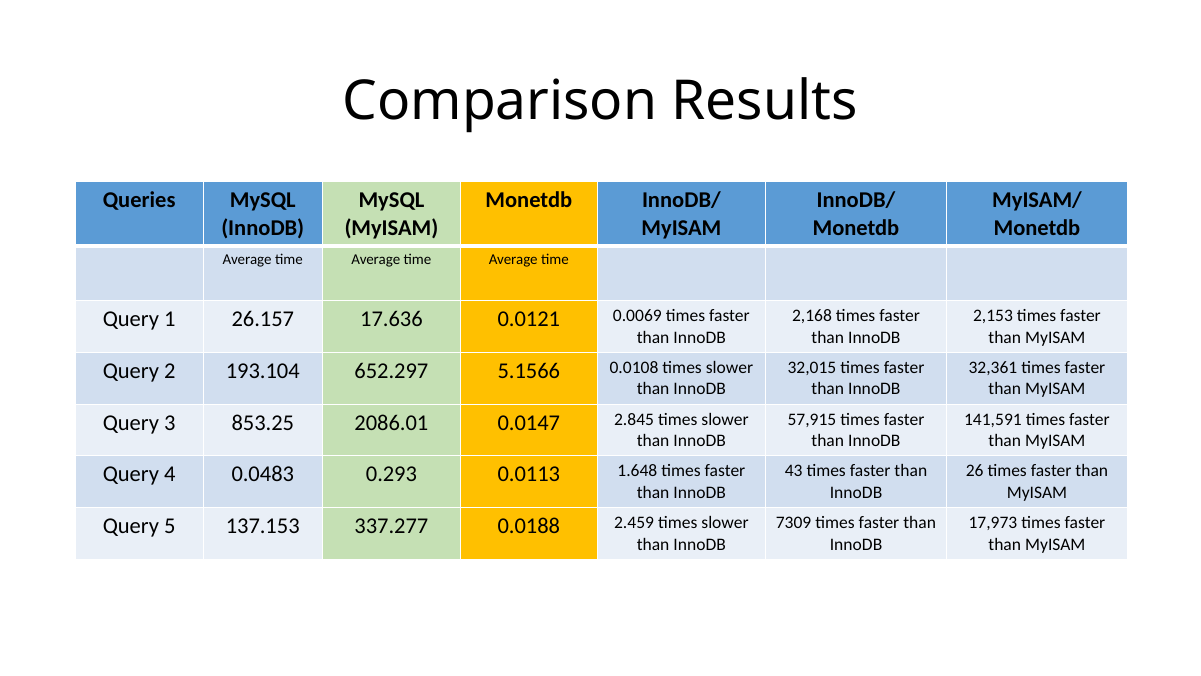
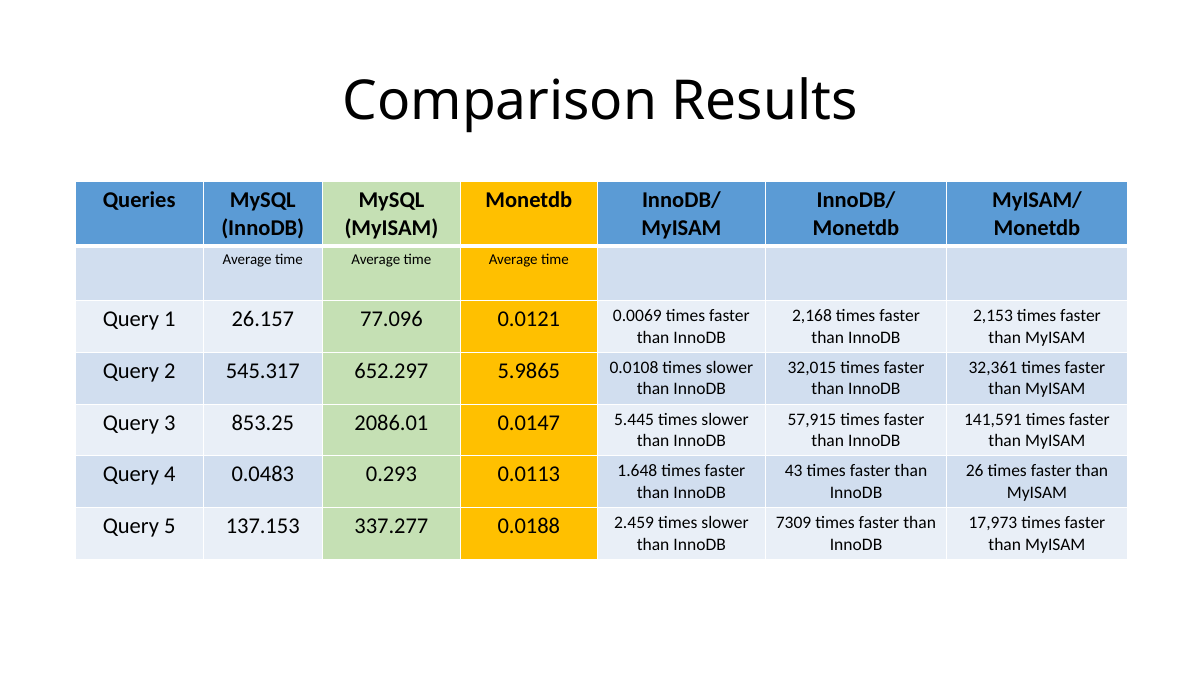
17.636: 17.636 -> 77.096
193.104: 193.104 -> 545.317
5.1566: 5.1566 -> 5.9865
2.845: 2.845 -> 5.445
